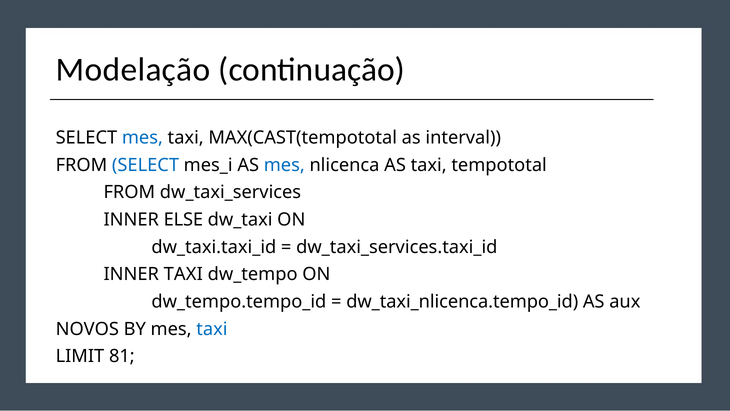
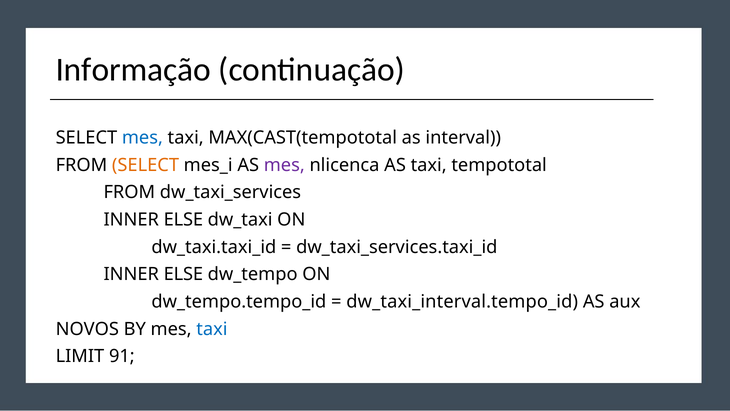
Modelação: Modelação -> Informação
SELECT at (146, 165) colour: blue -> orange
mes at (284, 165) colour: blue -> purple
TAXI at (183, 274): TAXI -> ELSE
dw_taxi_nlicenca.tempo_id: dw_taxi_nlicenca.tempo_id -> dw_taxi_interval.tempo_id
81: 81 -> 91
